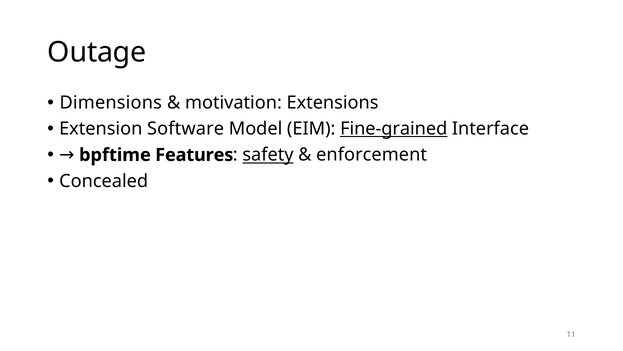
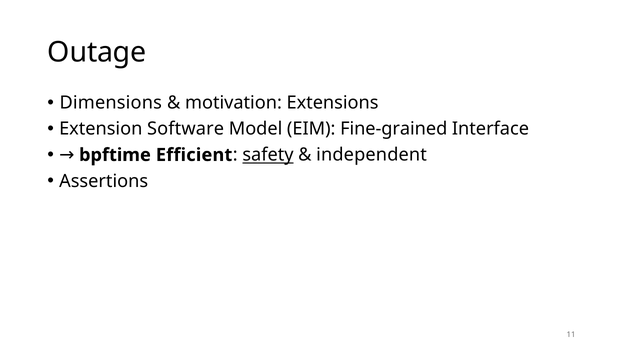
Fine-grained underline: present -> none
Features: Features -> Efficient
enforcement: enforcement -> independent
Concealed: Concealed -> Assertions
